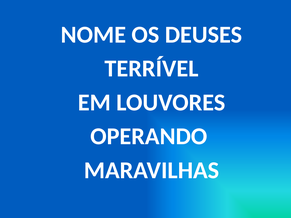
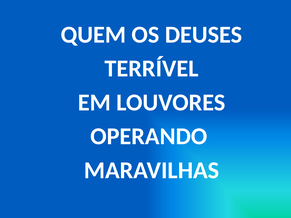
NOME: NOME -> QUEM
